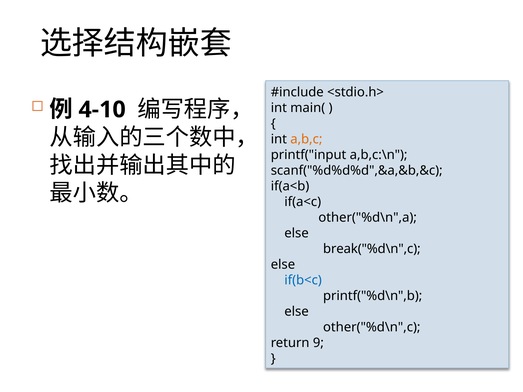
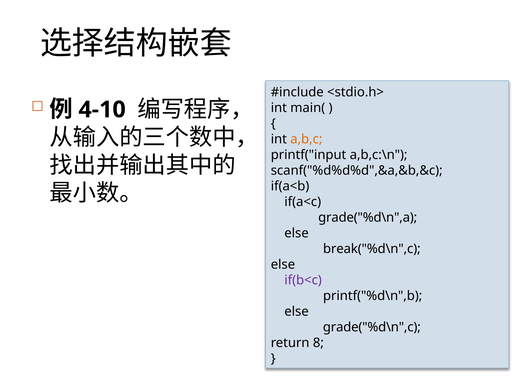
other("%d\n",a: other("%d\n",a -> grade("%d\n",a
if(b<c colour: blue -> purple
other("%d\n",c: other("%d\n",c -> grade("%d\n",c
9: 9 -> 8
